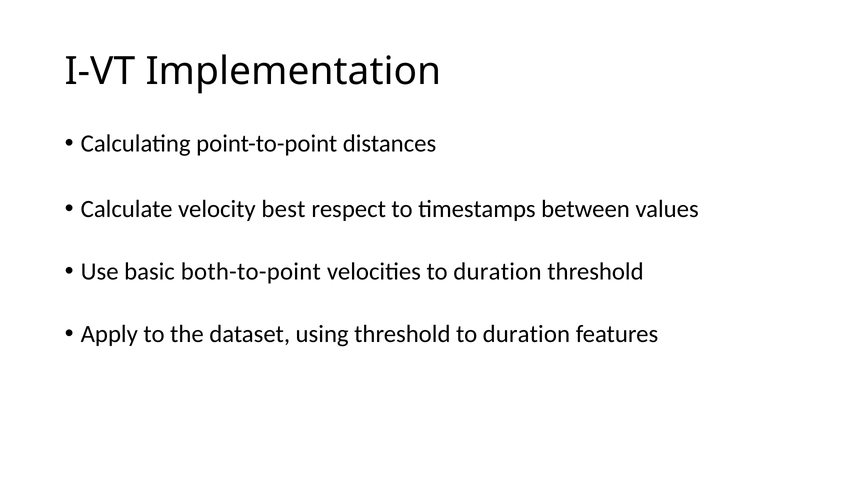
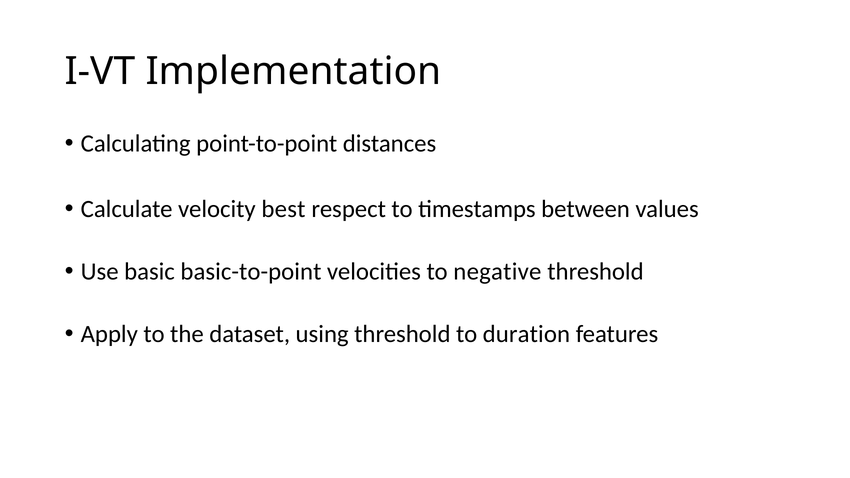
both-to-point: both-to-point -> basic-to-point
velocities to duration: duration -> negative
